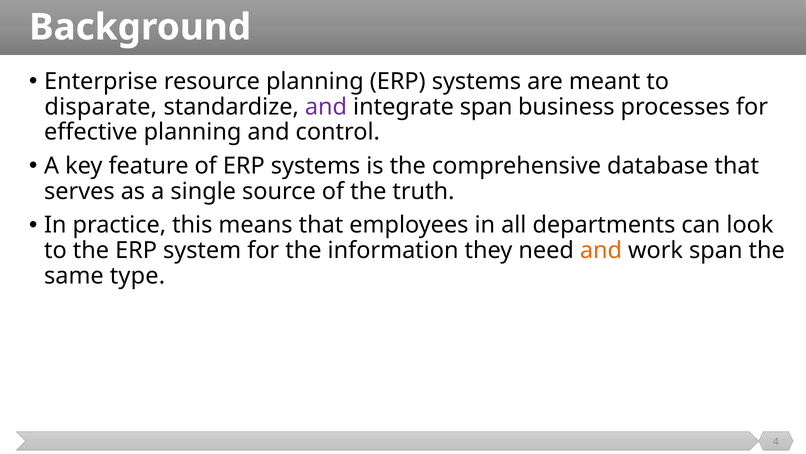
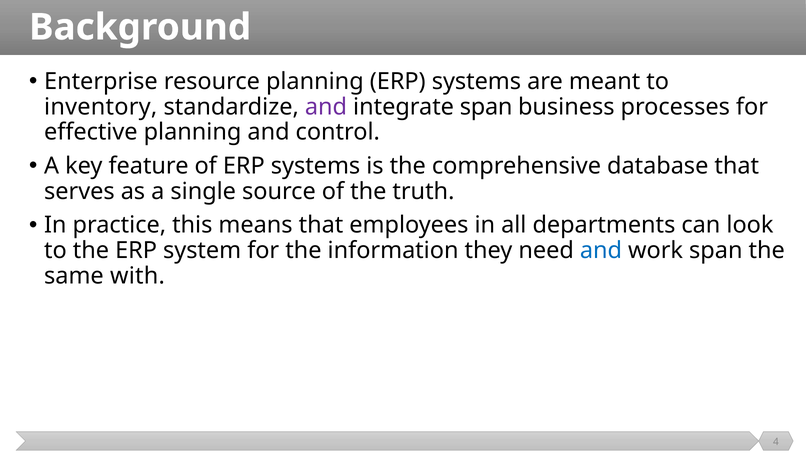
disparate: disparate -> inventory
and at (601, 250) colour: orange -> blue
type: type -> with
